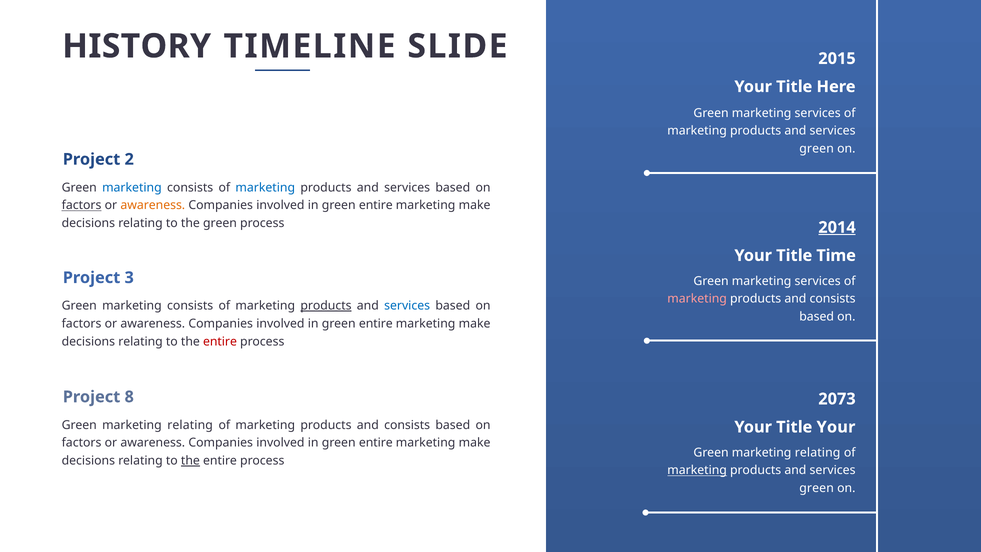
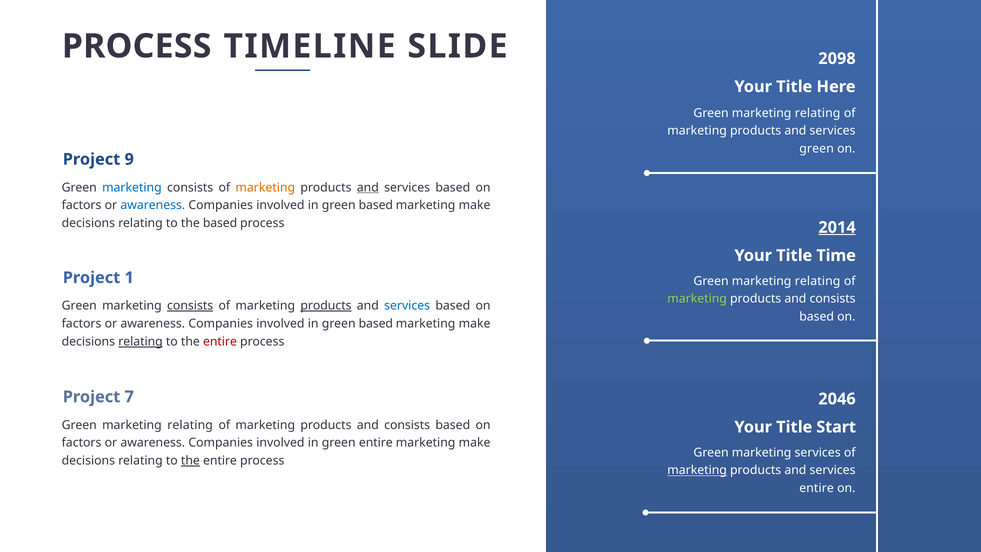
HISTORY at (137, 46): HISTORY -> PROCESS
2015: 2015 -> 2098
services at (818, 113): services -> relating
2: 2 -> 9
marketing at (265, 187) colour: blue -> orange
and at (368, 187) underline: none -> present
factors at (82, 205) underline: present -> none
awareness at (153, 205) colour: orange -> blue
entire at (376, 205): entire -> based
the green: green -> based
3: 3 -> 1
services at (818, 281): services -> relating
marketing at (697, 299) colour: pink -> light green
consists at (190, 306) underline: none -> present
entire at (376, 324): entire -> based
relating at (141, 342) underline: none -> present
8: 8 -> 7
2073: 2073 -> 2046
Title Your: Your -> Start
relating at (818, 453): relating -> services
green at (817, 488): green -> entire
